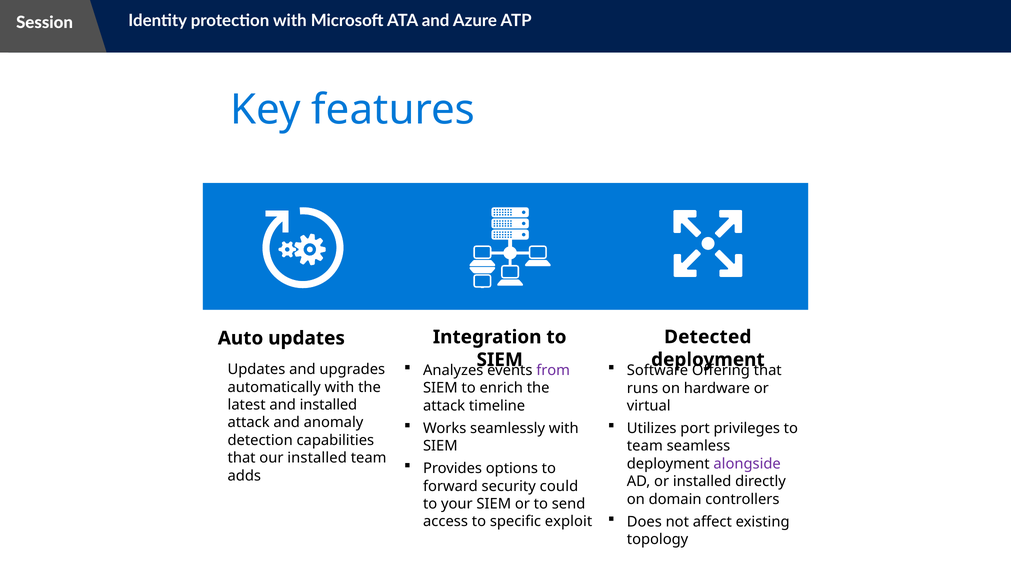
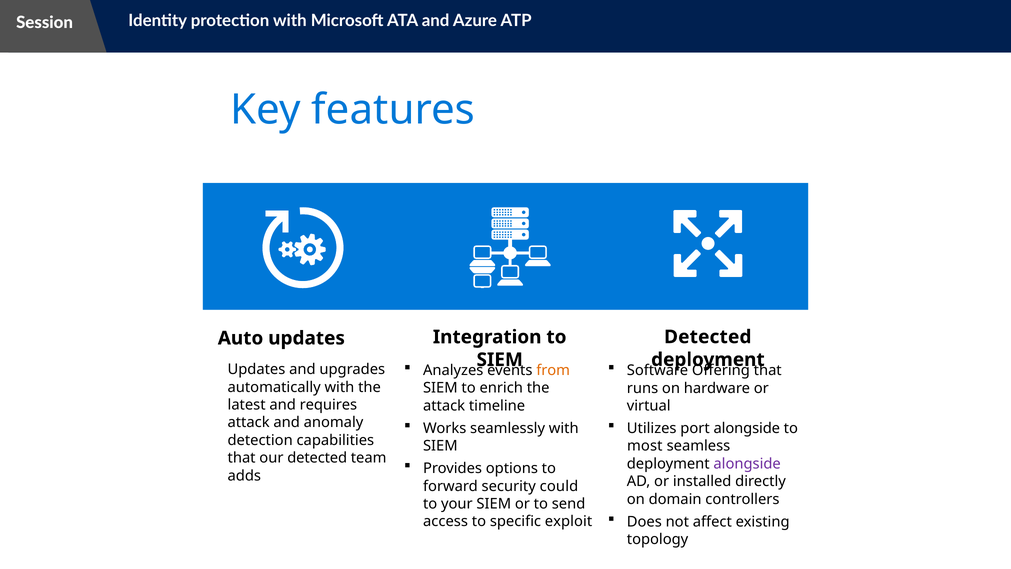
from colour: purple -> orange
and installed: installed -> requires
port privileges: privileges -> alongside
team at (645, 446): team -> most
our installed: installed -> detected
